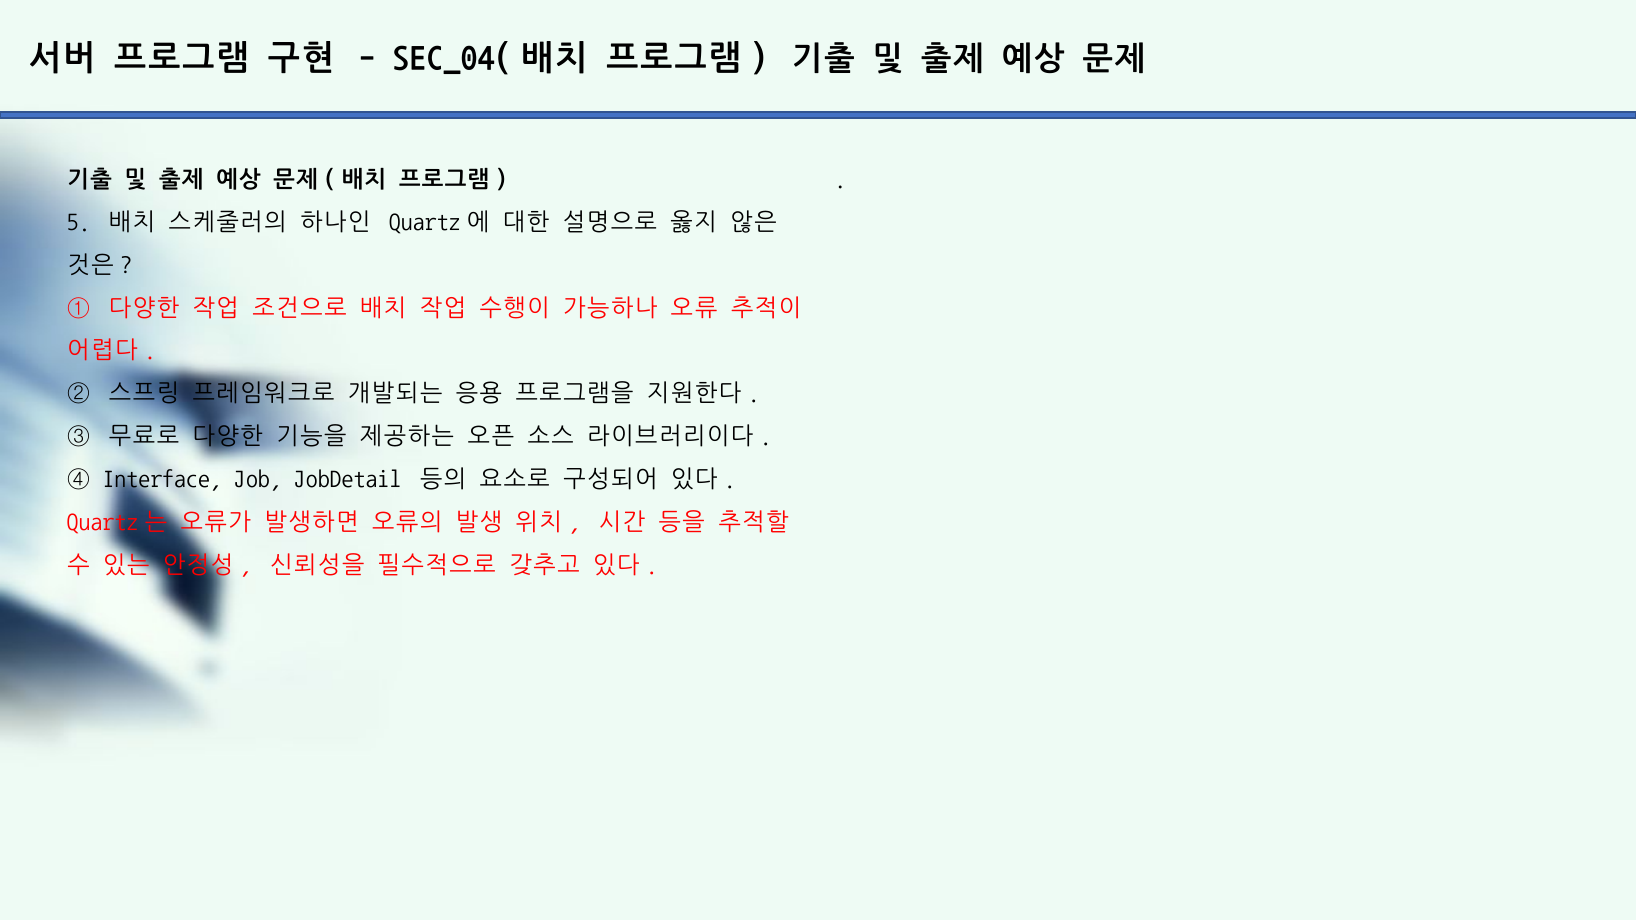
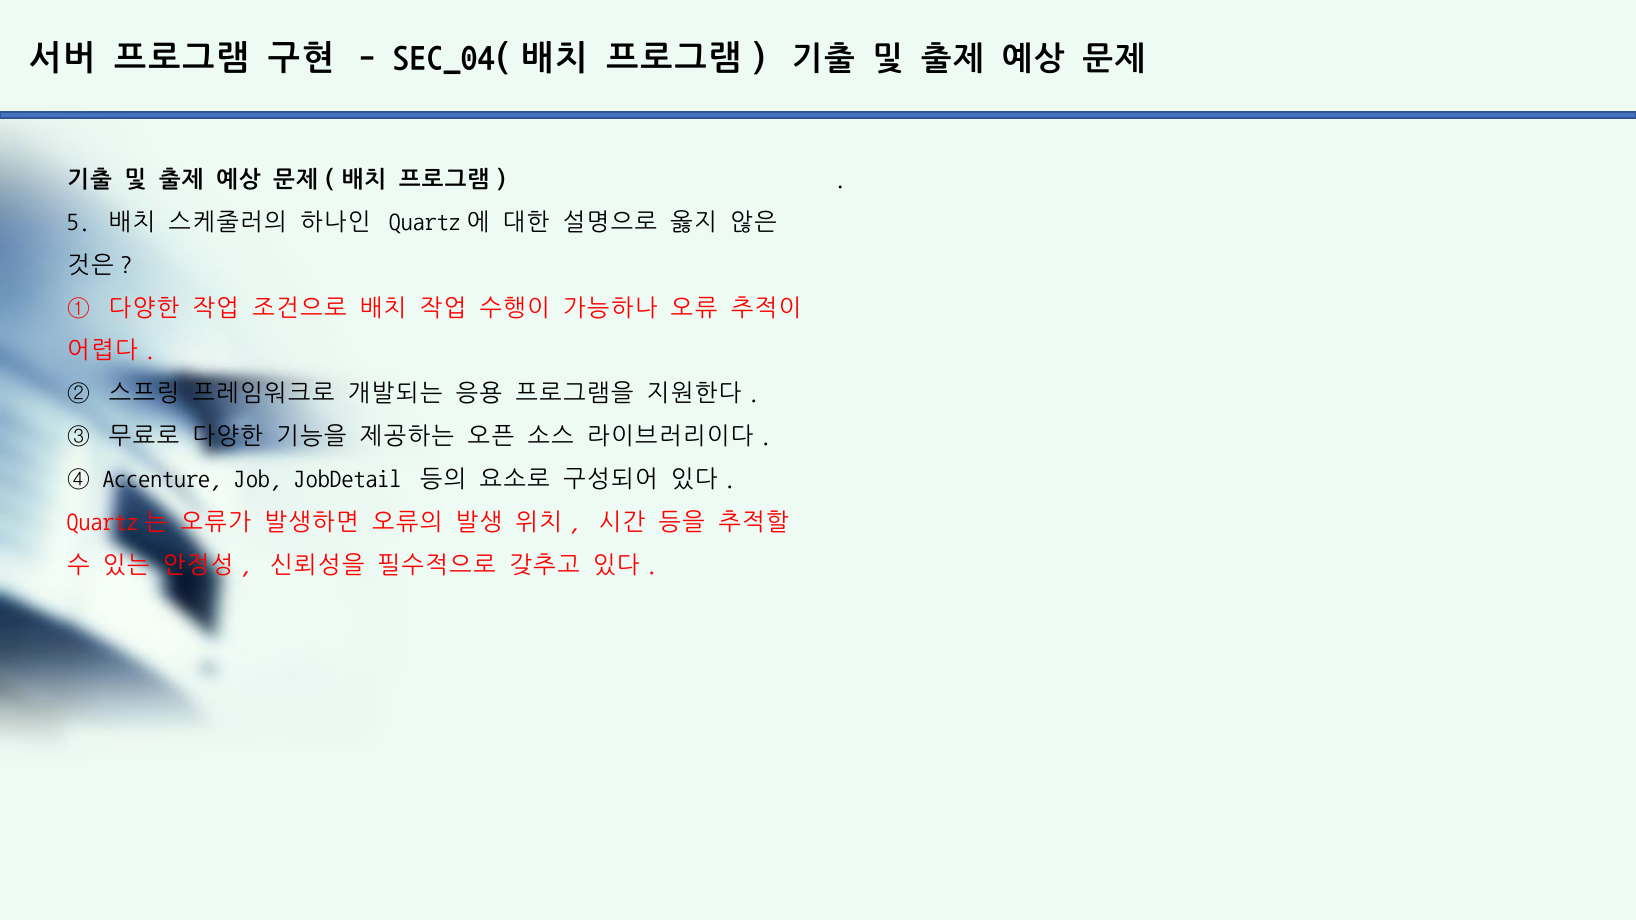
Interface: Interface -> Accenture
